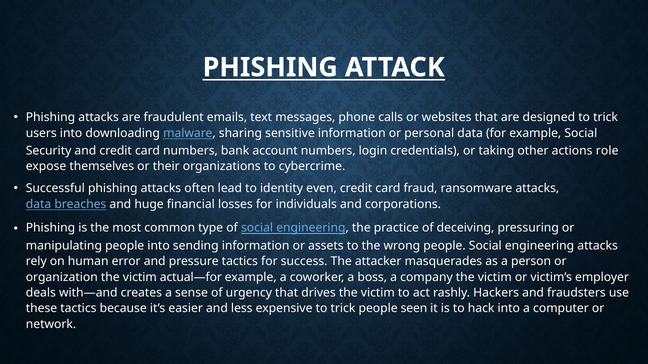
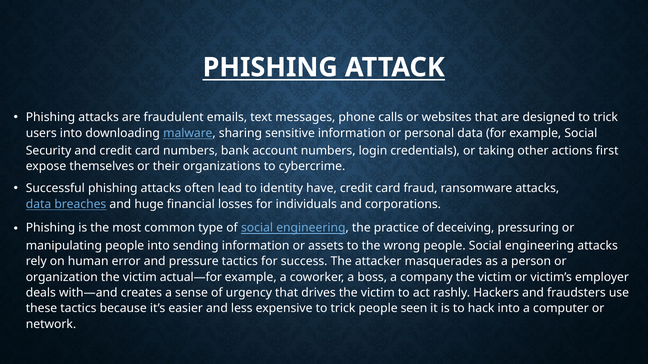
role: role -> first
even: even -> have
